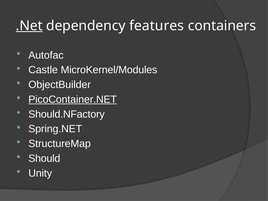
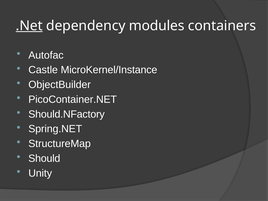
features: features -> modules
MicroKernel/Modules: MicroKernel/Modules -> MicroKernel/Instance
PicoContainer.NET underline: present -> none
